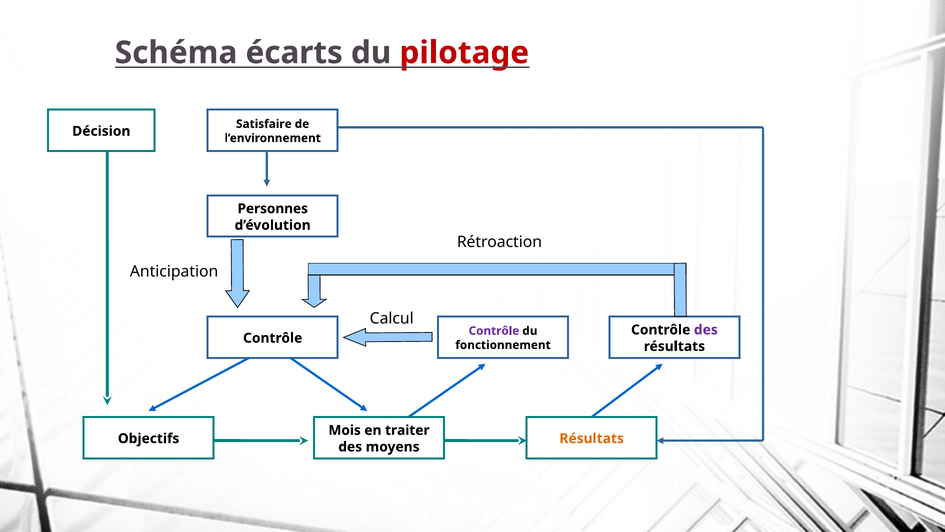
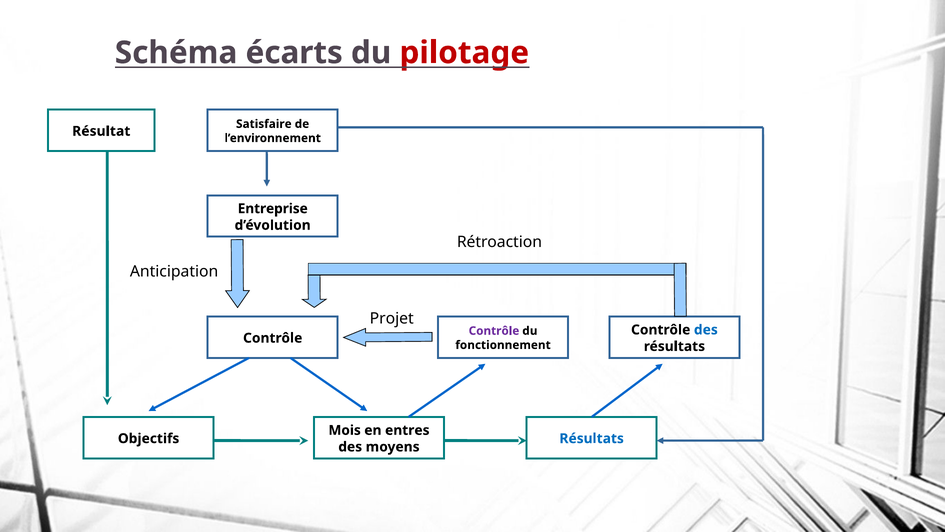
Décision: Décision -> Résultat
Personnes: Personnes -> Entreprise
Calcul: Calcul -> Projet
des at (706, 330) colour: purple -> blue
traiter: traiter -> entres
Résultats at (592, 438) colour: orange -> blue
